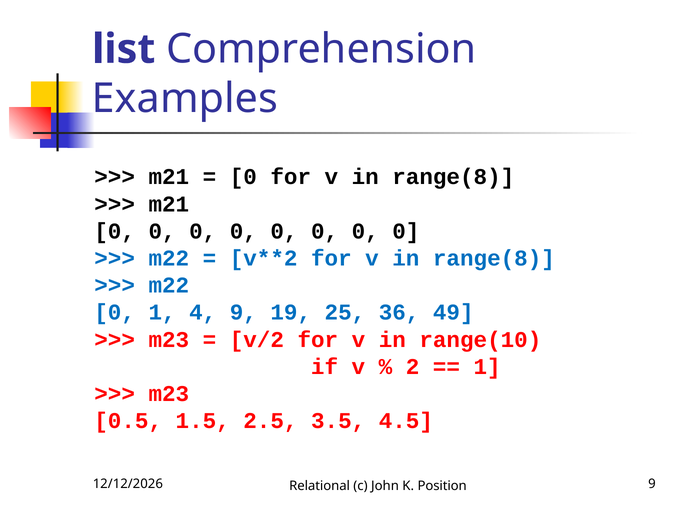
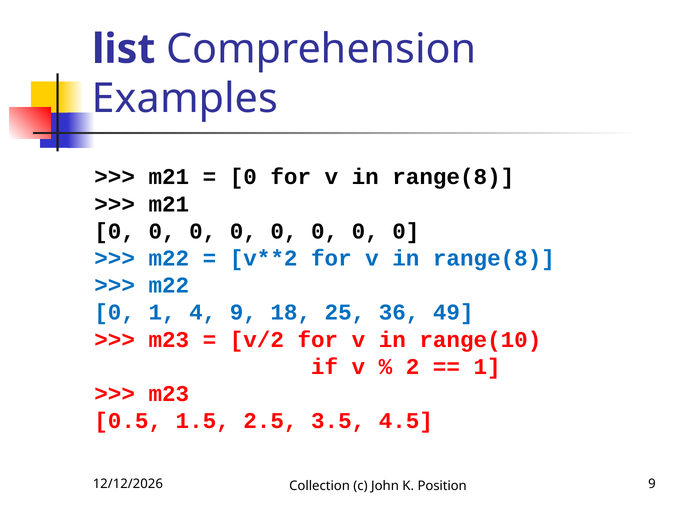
19: 19 -> 18
Relational: Relational -> Collection
